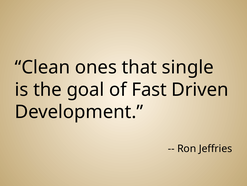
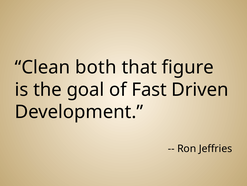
ones: ones -> both
single: single -> figure
